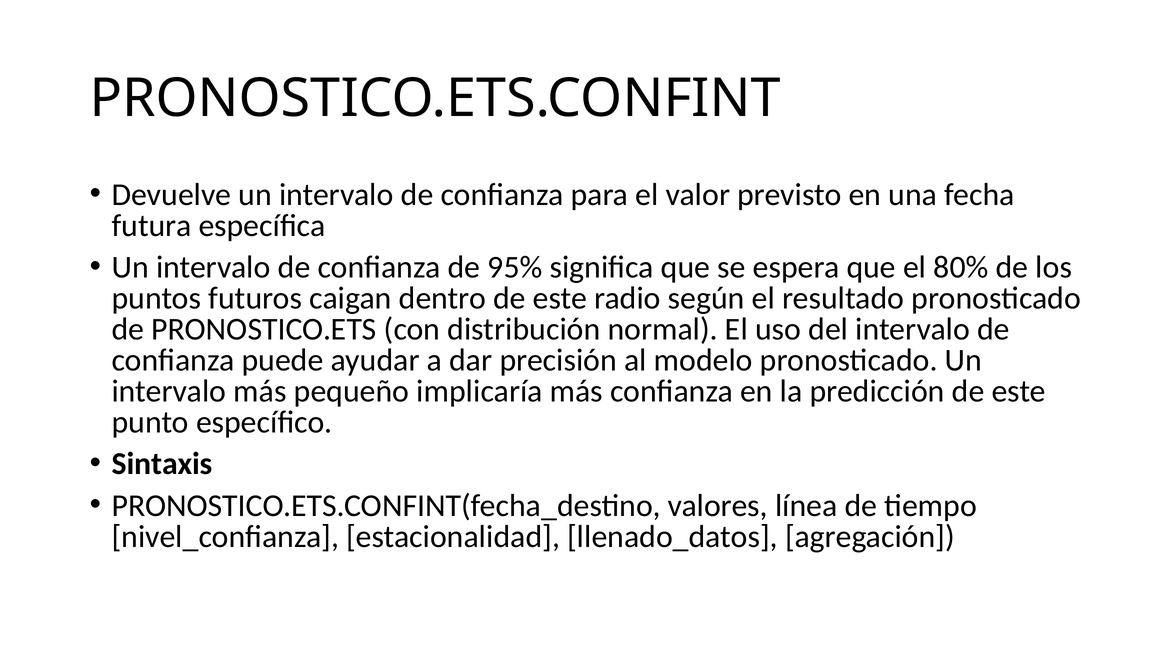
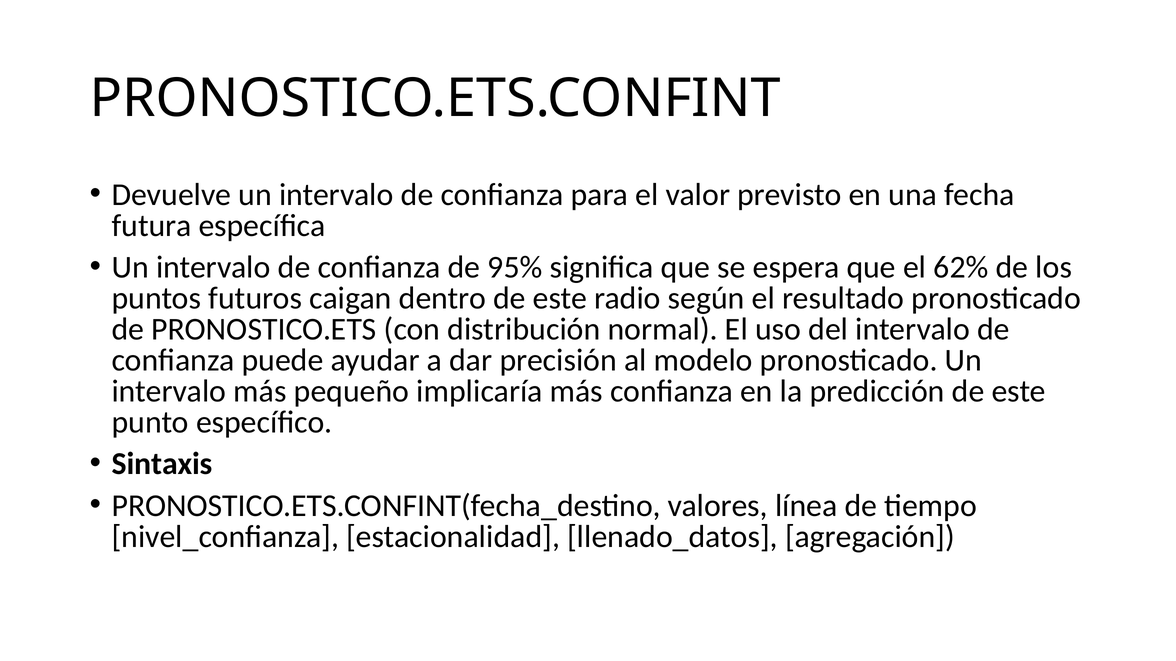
80%: 80% -> 62%
